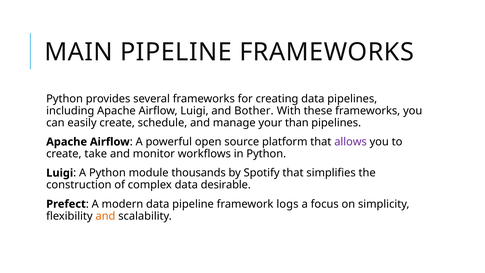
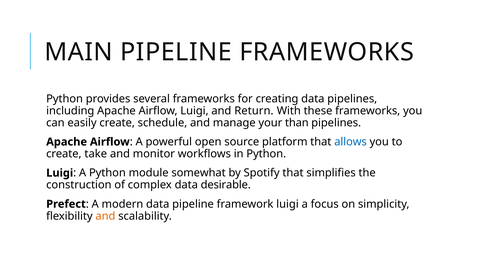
Bother: Bother -> Return
allows colour: purple -> blue
thousands: thousands -> somewhat
framework logs: logs -> luigi
